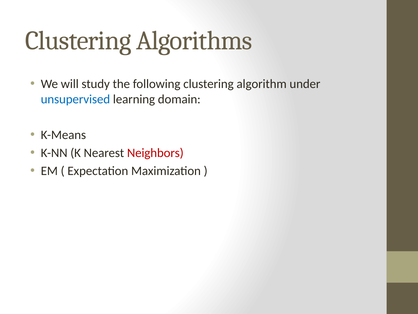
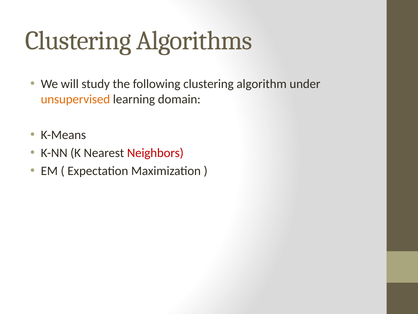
unsupervised colour: blue -> orange
